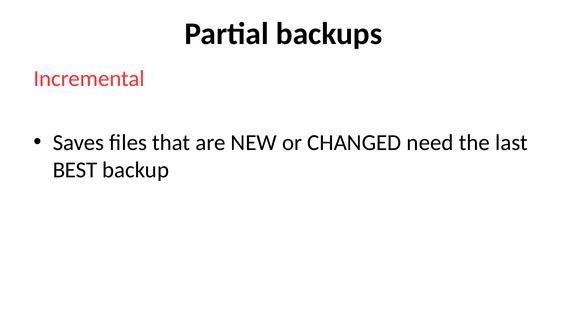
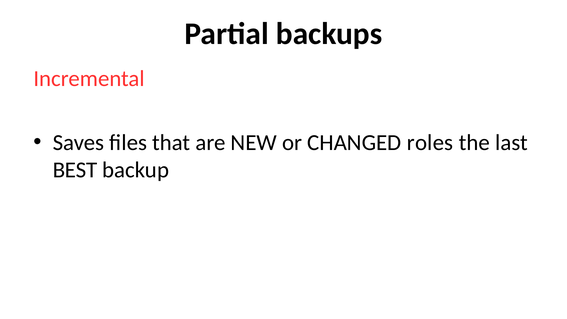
need: need -> roles
